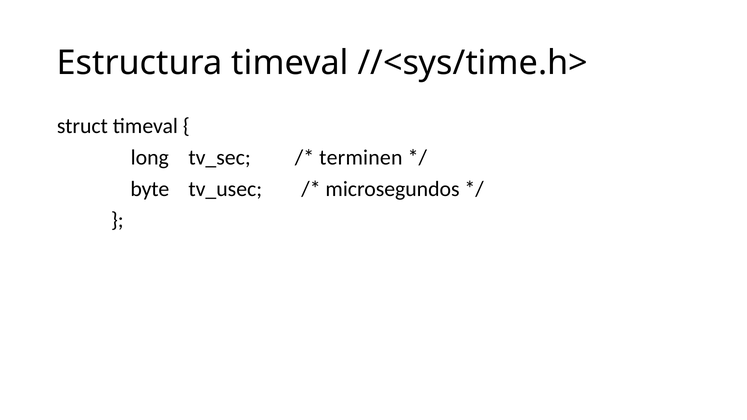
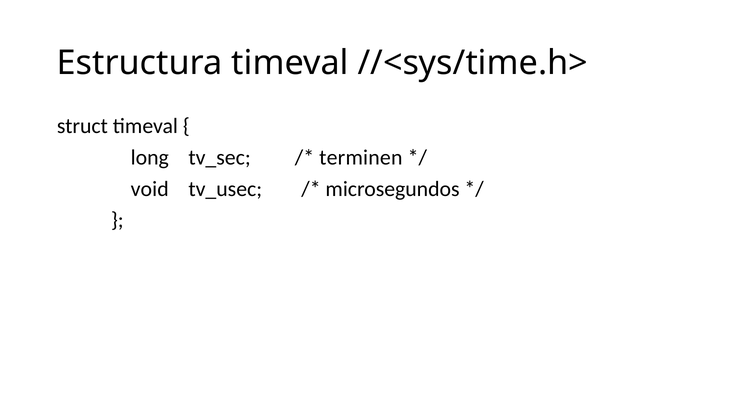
byte: byte -> void
